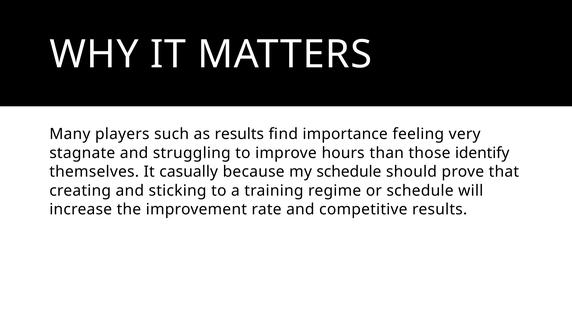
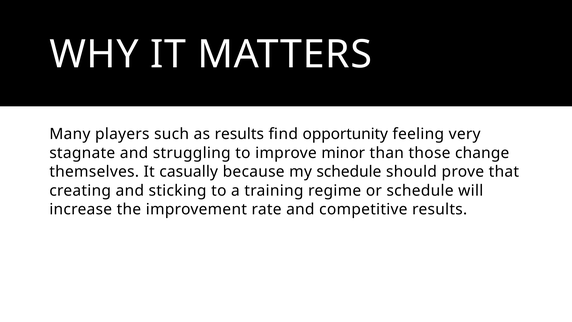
importance: importance -> opportunity
hours: hours -> minor
identify: identify -> change
